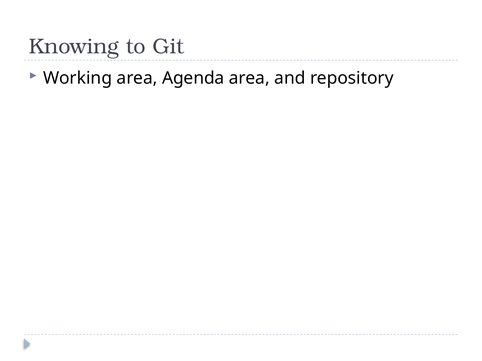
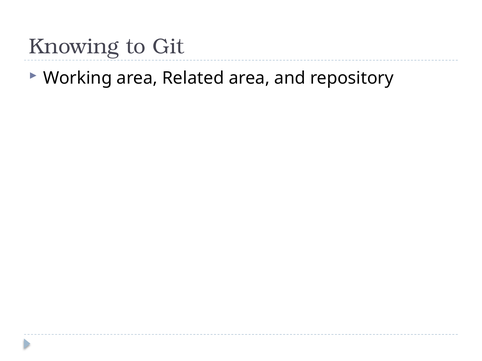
Agenda: Agenda -> Related
